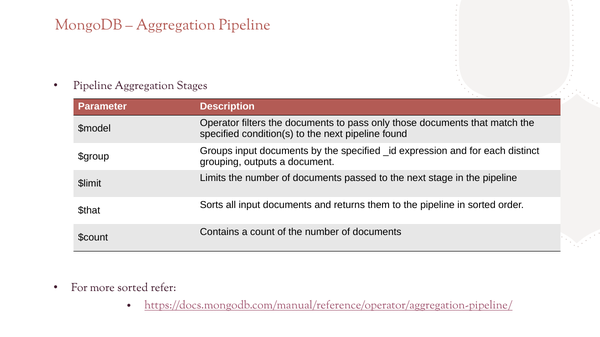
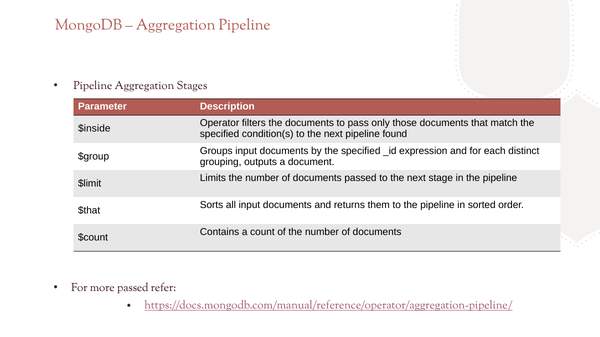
$model: $model -> $inside
more sorted: sorted -> passed
